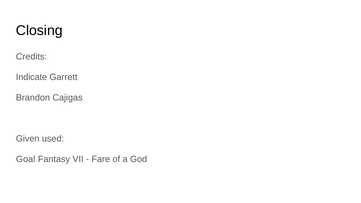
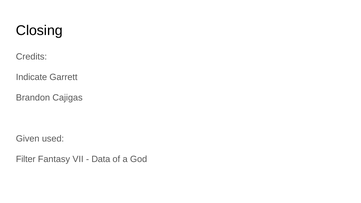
Goal: Goal -> Filter
Fare: Fare -> Data
